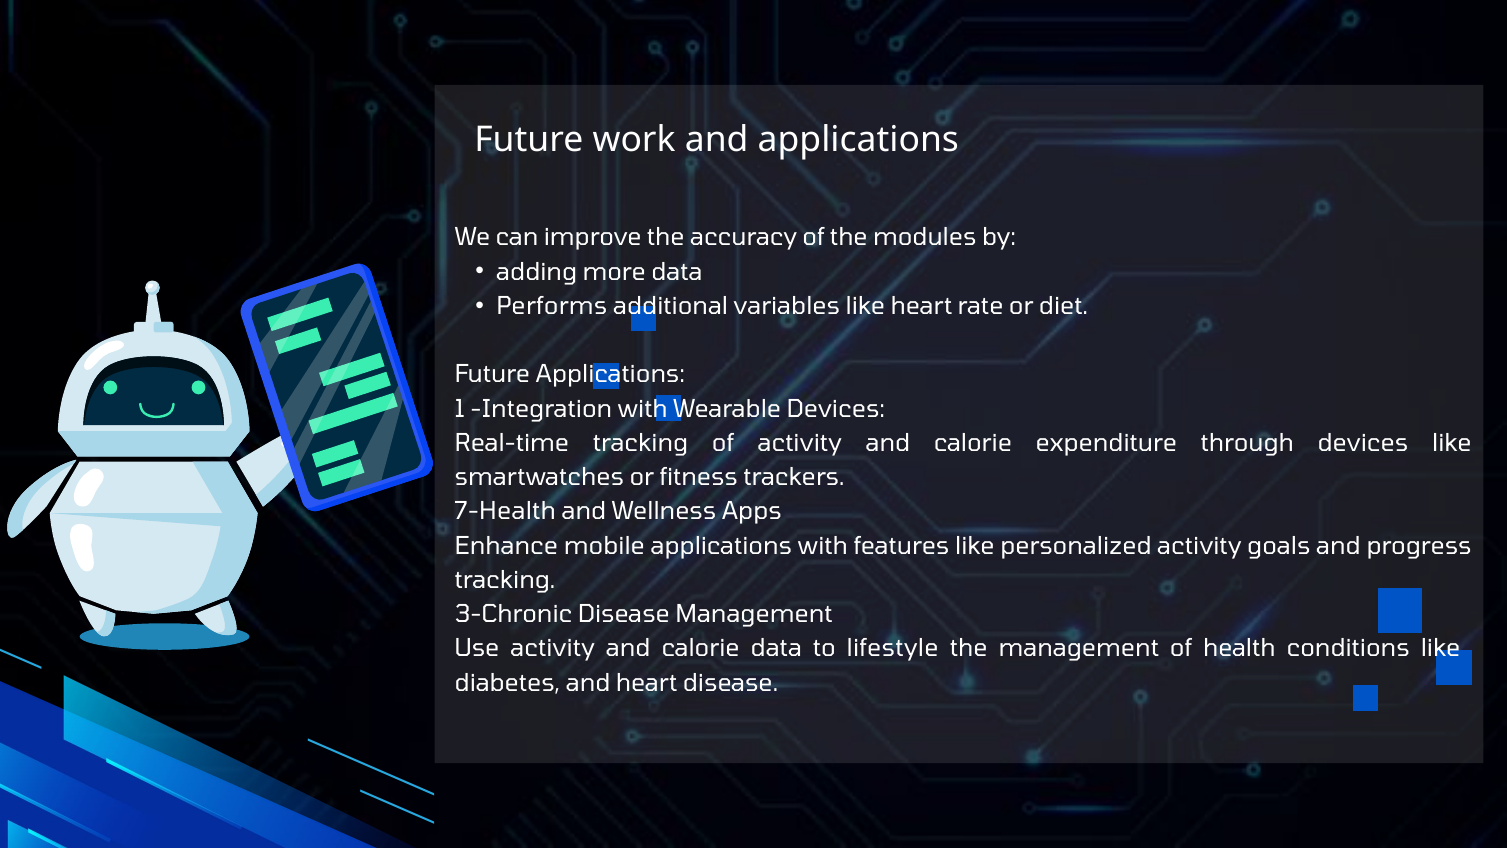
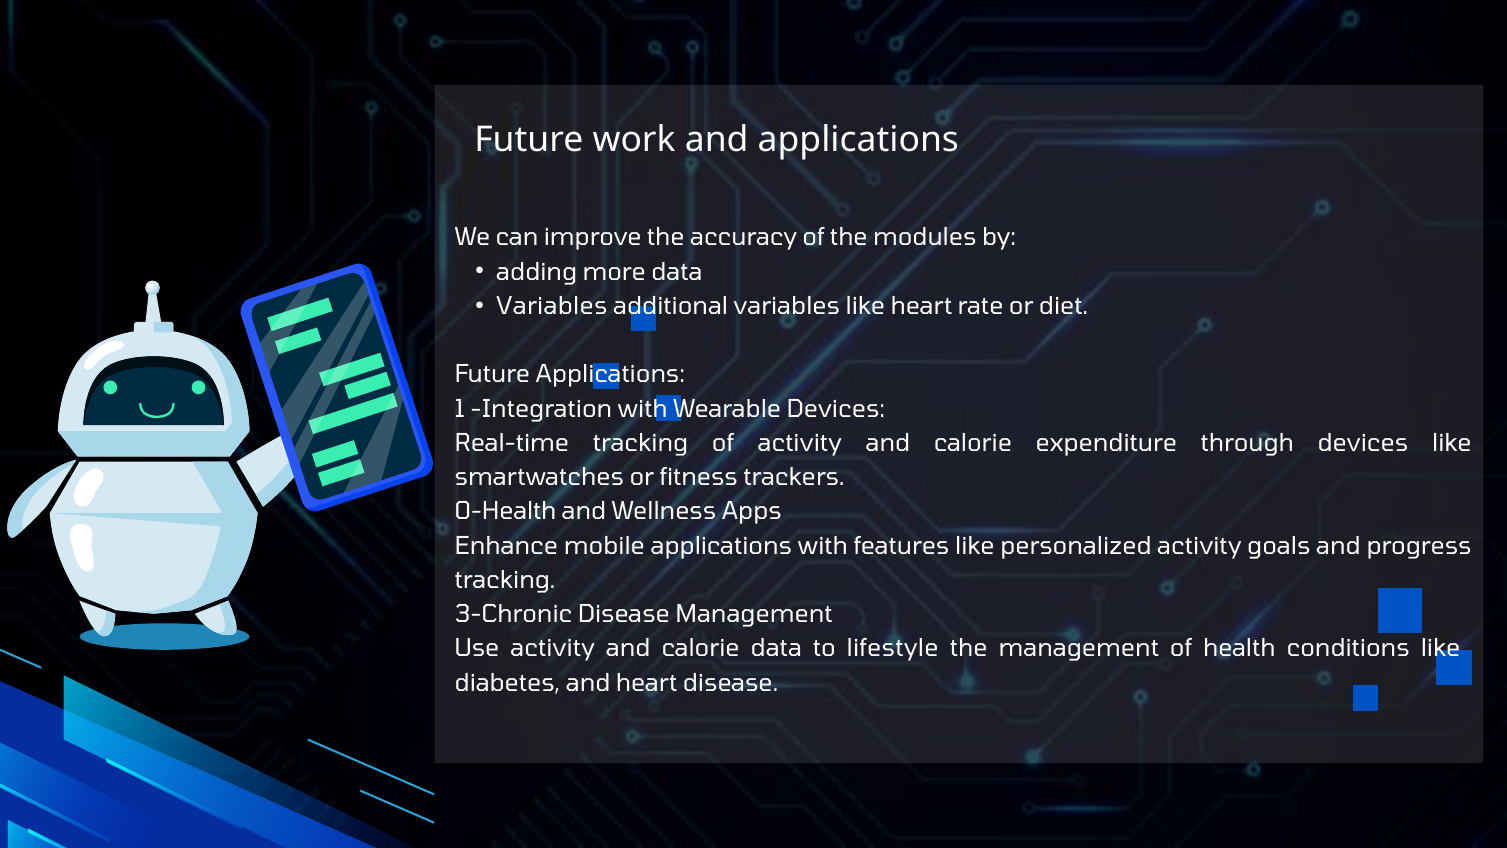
Performs at (552, 306): Performs -> Variables
7-Health: 7-Health -> 0-Health
